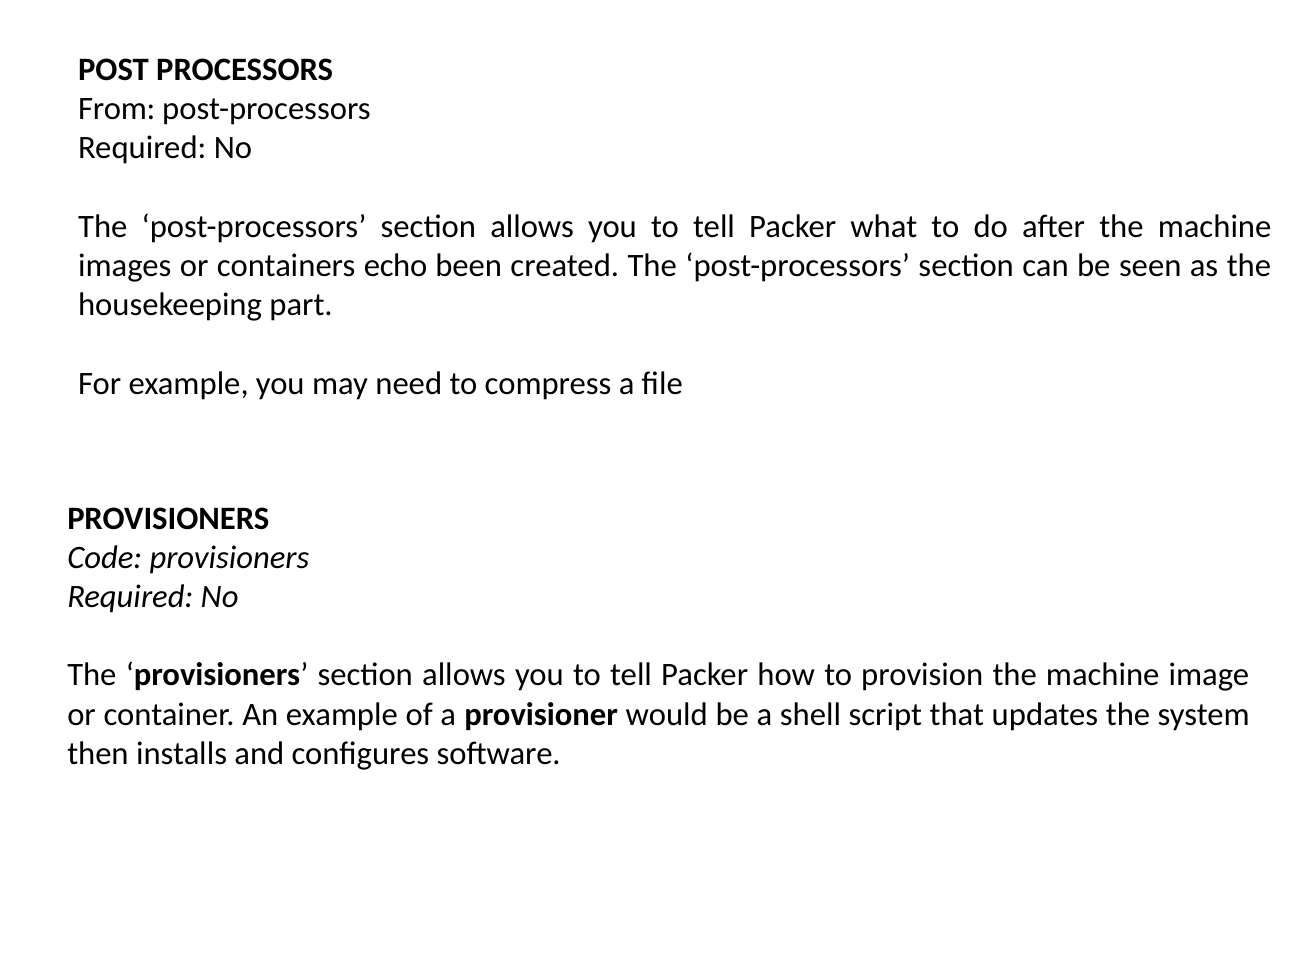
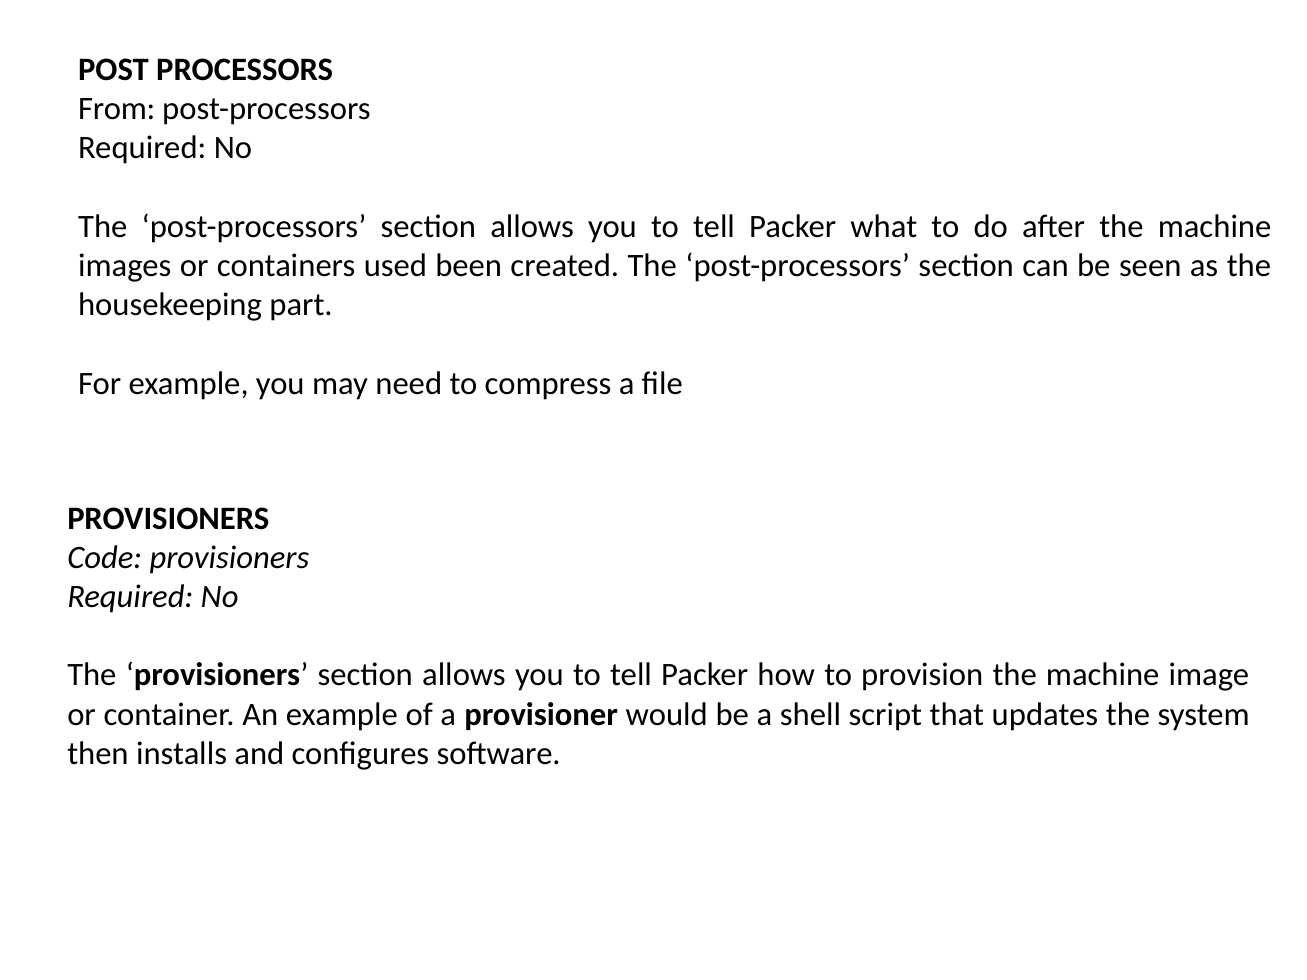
echo: echo -> used
